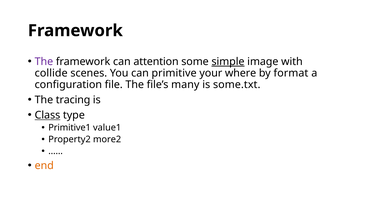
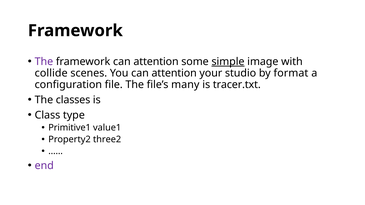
You can primitive: primitive -> attention
where: where -> studio
some.txt: some.txt -> tracer.txt
tracing: tracing -> classes
Class underline: present -> none
more2: more2 -> three2
end colour: orange -> purple
